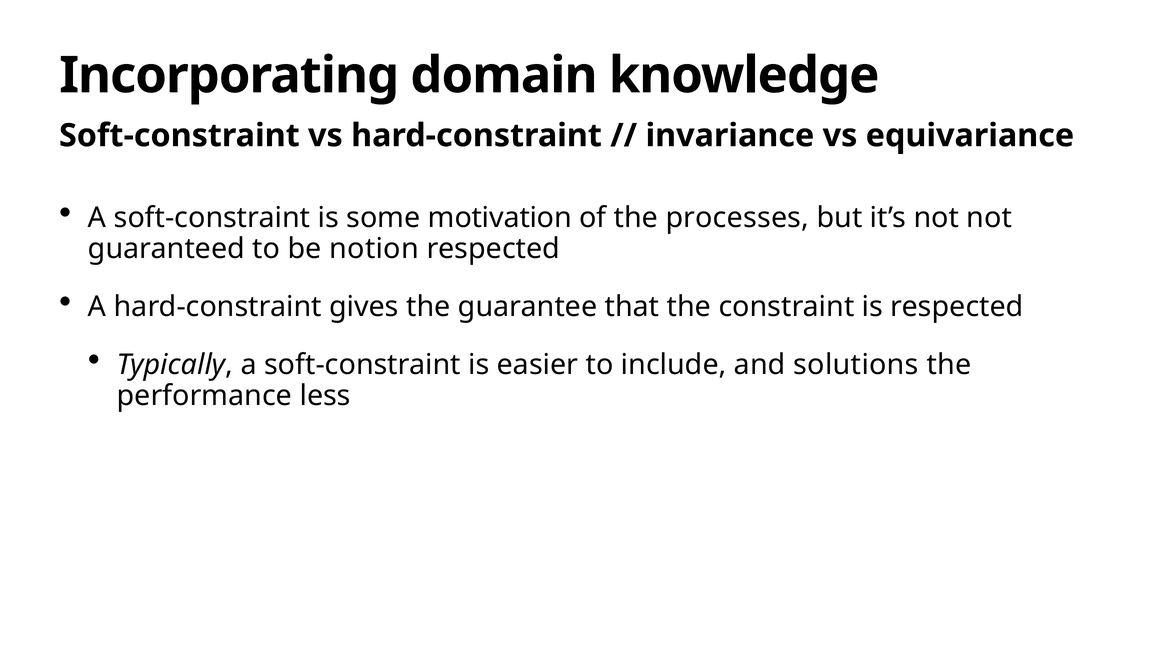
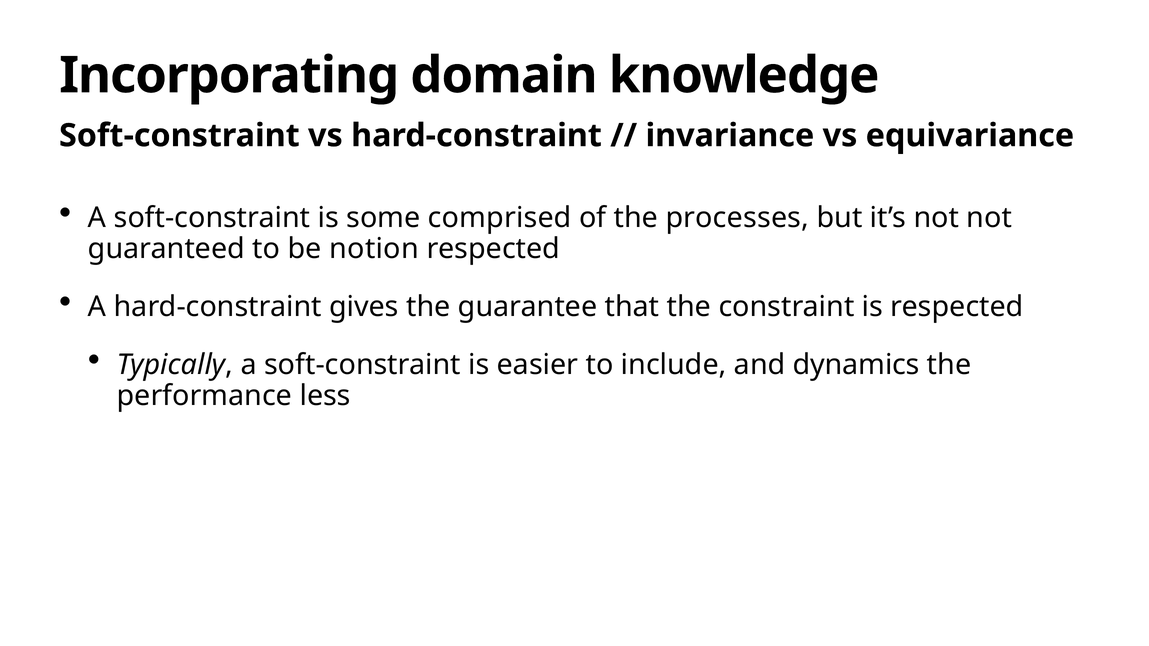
motivation: motivation -> comprised
solutions: solutions -> dynamics
